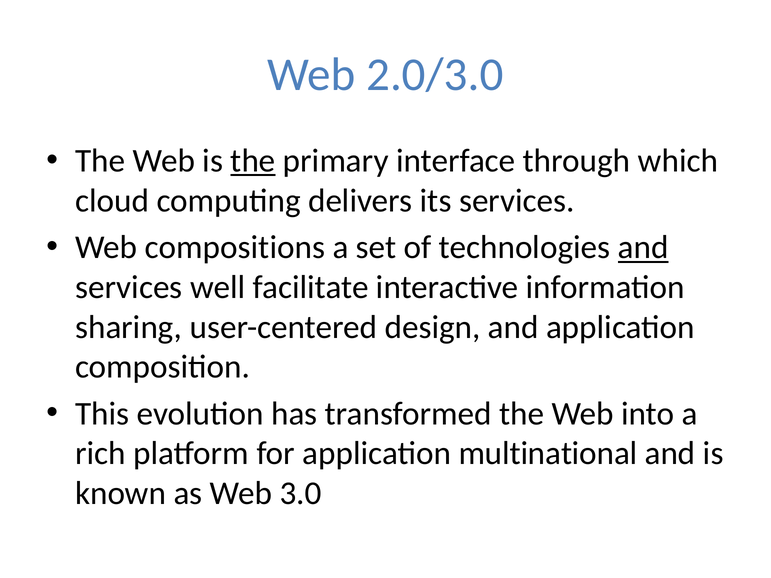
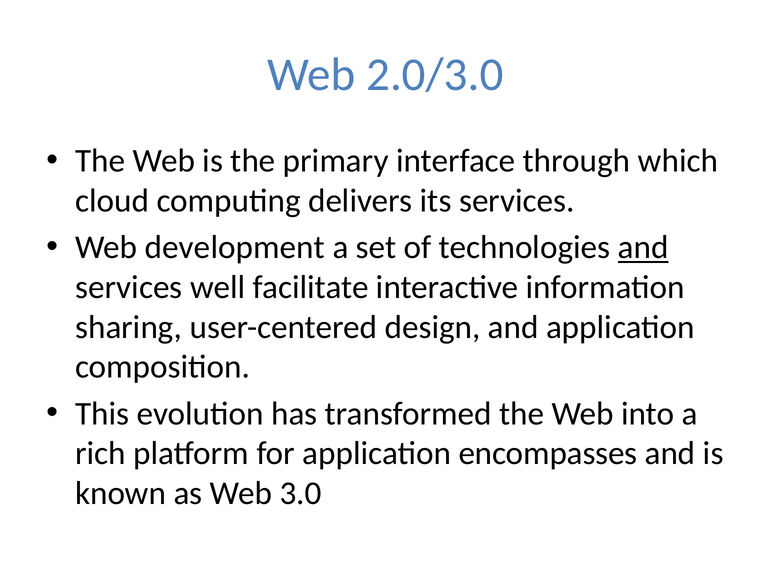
the at (253, 161) underline: present -> none
compositions: compositions -> development
multinational: multinational -> encompasses
